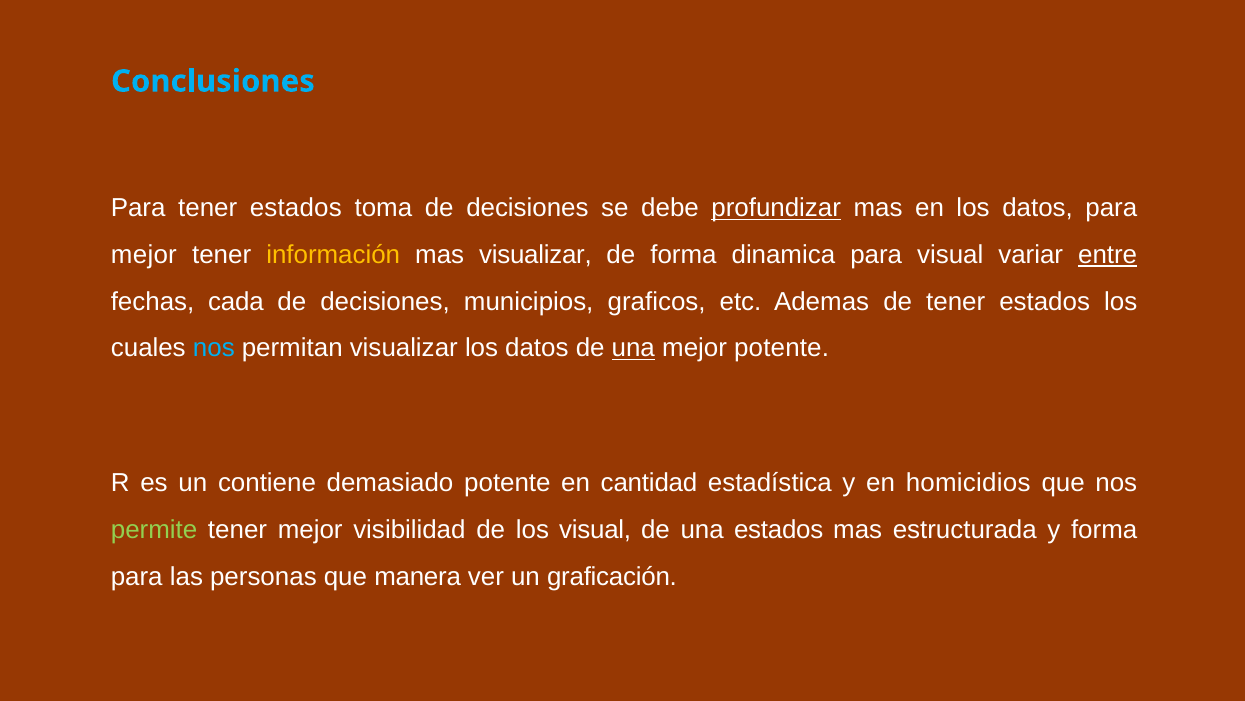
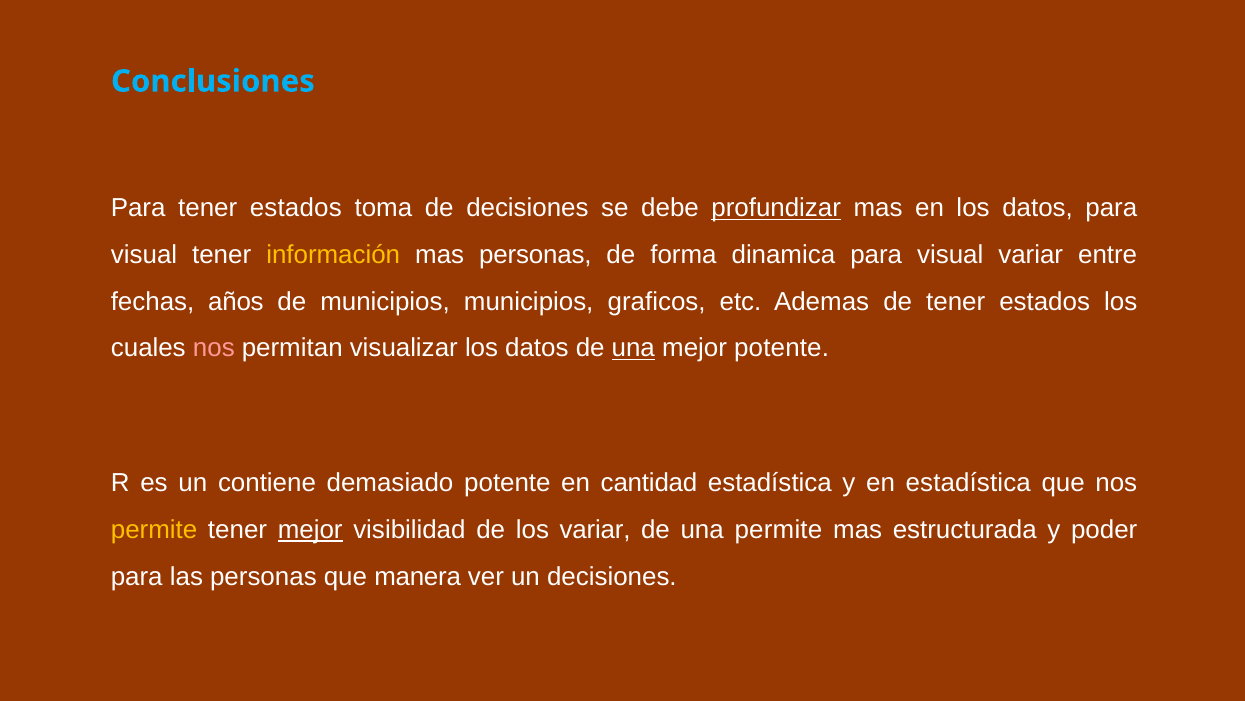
mejor at (144, 255): mejor -> visual
mas visualizar: visualizar -> personas
entre underline: present -> none
cada: cada -> años
decisiones at (385, 301): decisiones -> municipios
nos at (214, 348) colour: light blue -> pink
en homicidios: homicidios -> estadística
permite at (154, 530) colour: light green -> yellow
mejor at (310, 530) underline: none -> present
los visual: visual -> variar
una estados: estados -> permite
y forma: forma -> poder
un graficación: graficación -> decisiones
